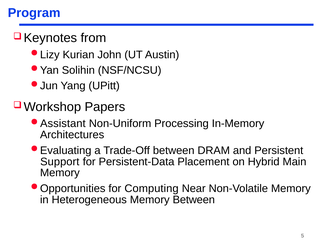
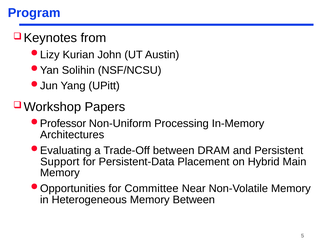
Assistant: Assistant -> Professor
Computing: Computing -> Committee
